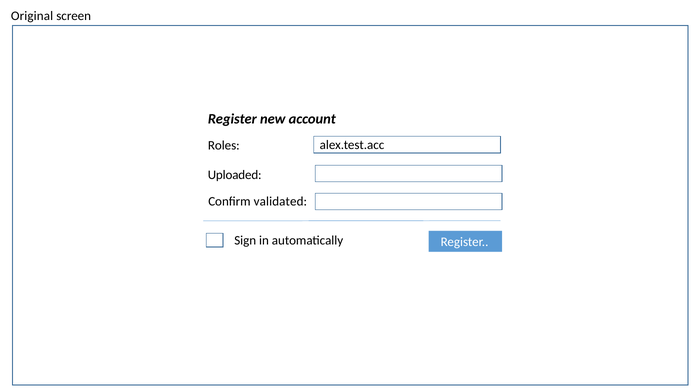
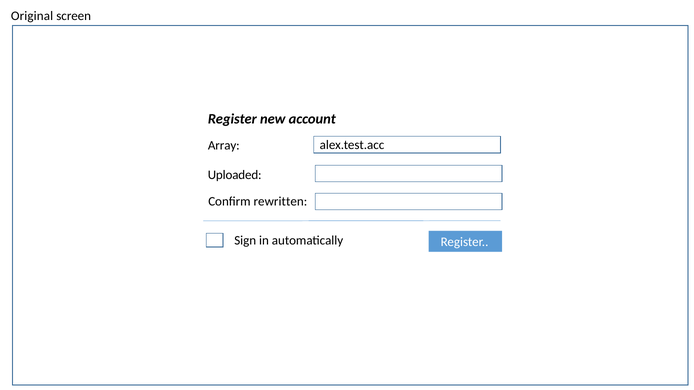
Roles: Roles -> Array
validated: validated -> rewritten
